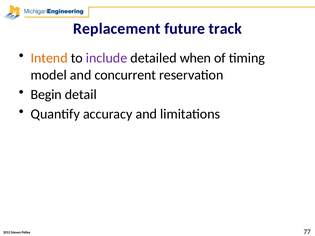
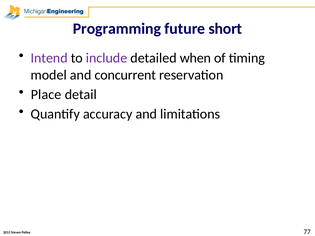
Replacement: Replacement -> Programming
track: track -> short
Intend colour: orange -> purple
Begin: Begin -> Place
